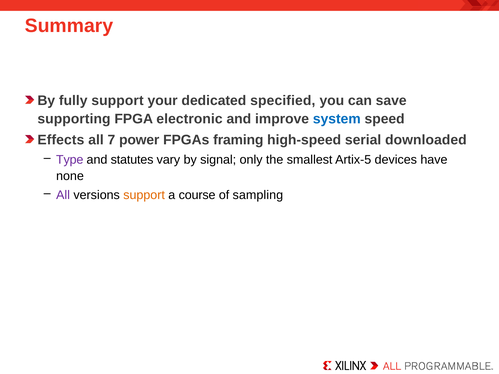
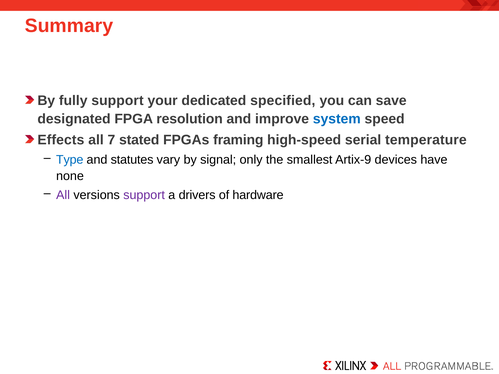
supporting: supporting -> designated
electronic: electronic -> resolution
power: power -> stated
downloaded: downloaded -> temperature
Type colour: purple -> blue
Artix-5: Artix-5 -> Artix-9
support at (144, 195) colour: orange -> purple
course: course -> drivers
sampling: sampling -> hardware
